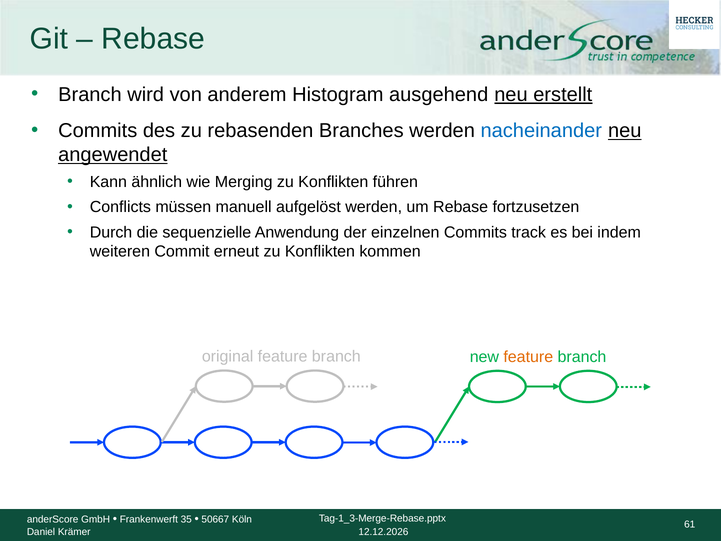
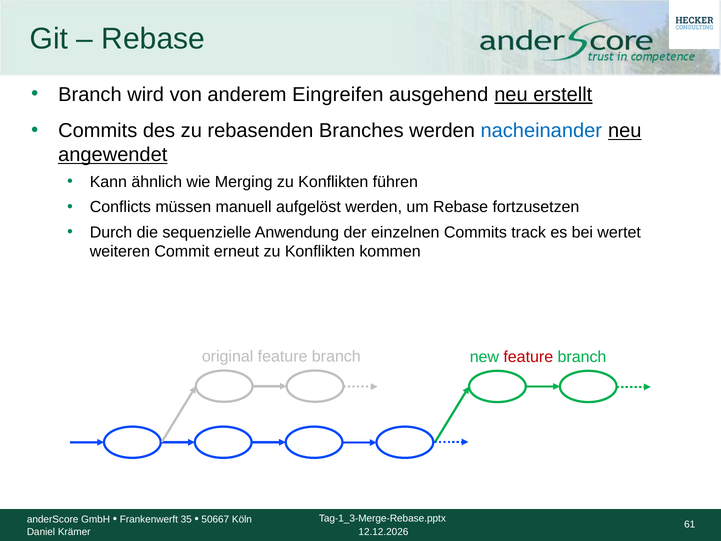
Histogram: Histogram -> Eingreifen
indem: indem -> wertet
feature at (528, 357) colour: orange -> red
